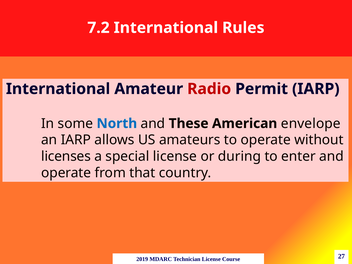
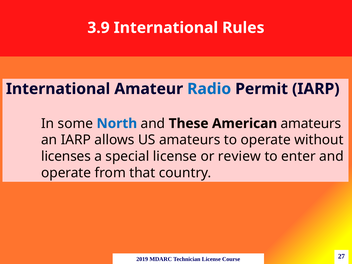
7.2: 7.2 -> 3.9
Radio colour: red -> blue
American envelope: envelope -> amateurs
during: during -> review
